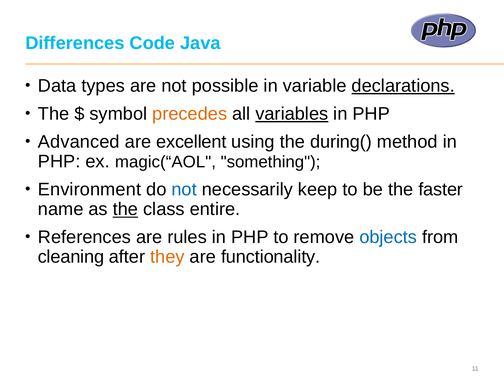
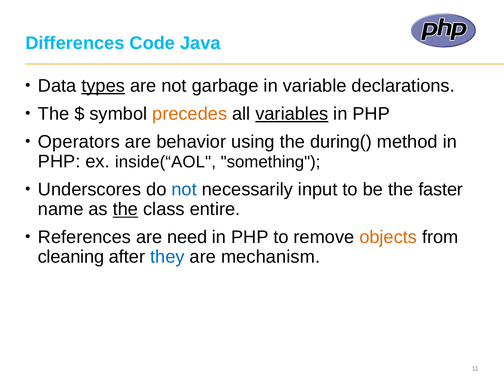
types underline: none -> present
possible: possible -> garbage
declarations underline: present -> none
Advanced: Advanced -> Operators
excellent: excellent -> behavior
magic(“AOL: magic(“AOL -> inside(“AOL
Environment: Environment -> Underscores
keep: keep -> input
rules: rules -> need
objects colour: blue -> orange
they colour: orange -> blue
functionality: functionality -> mechanism
